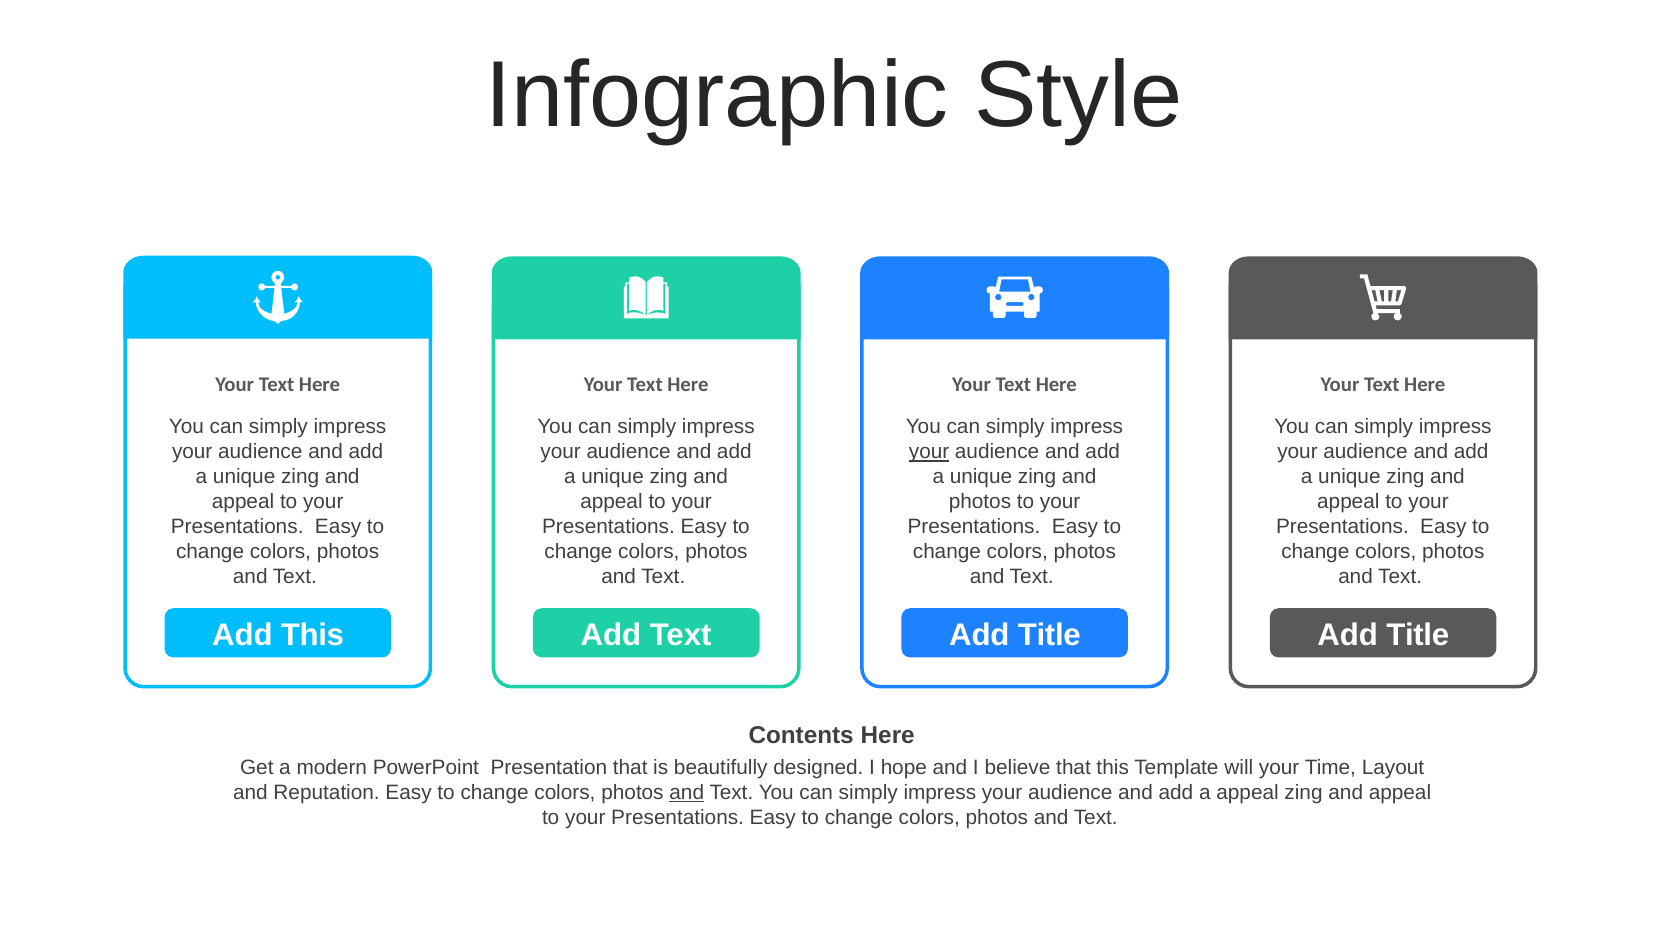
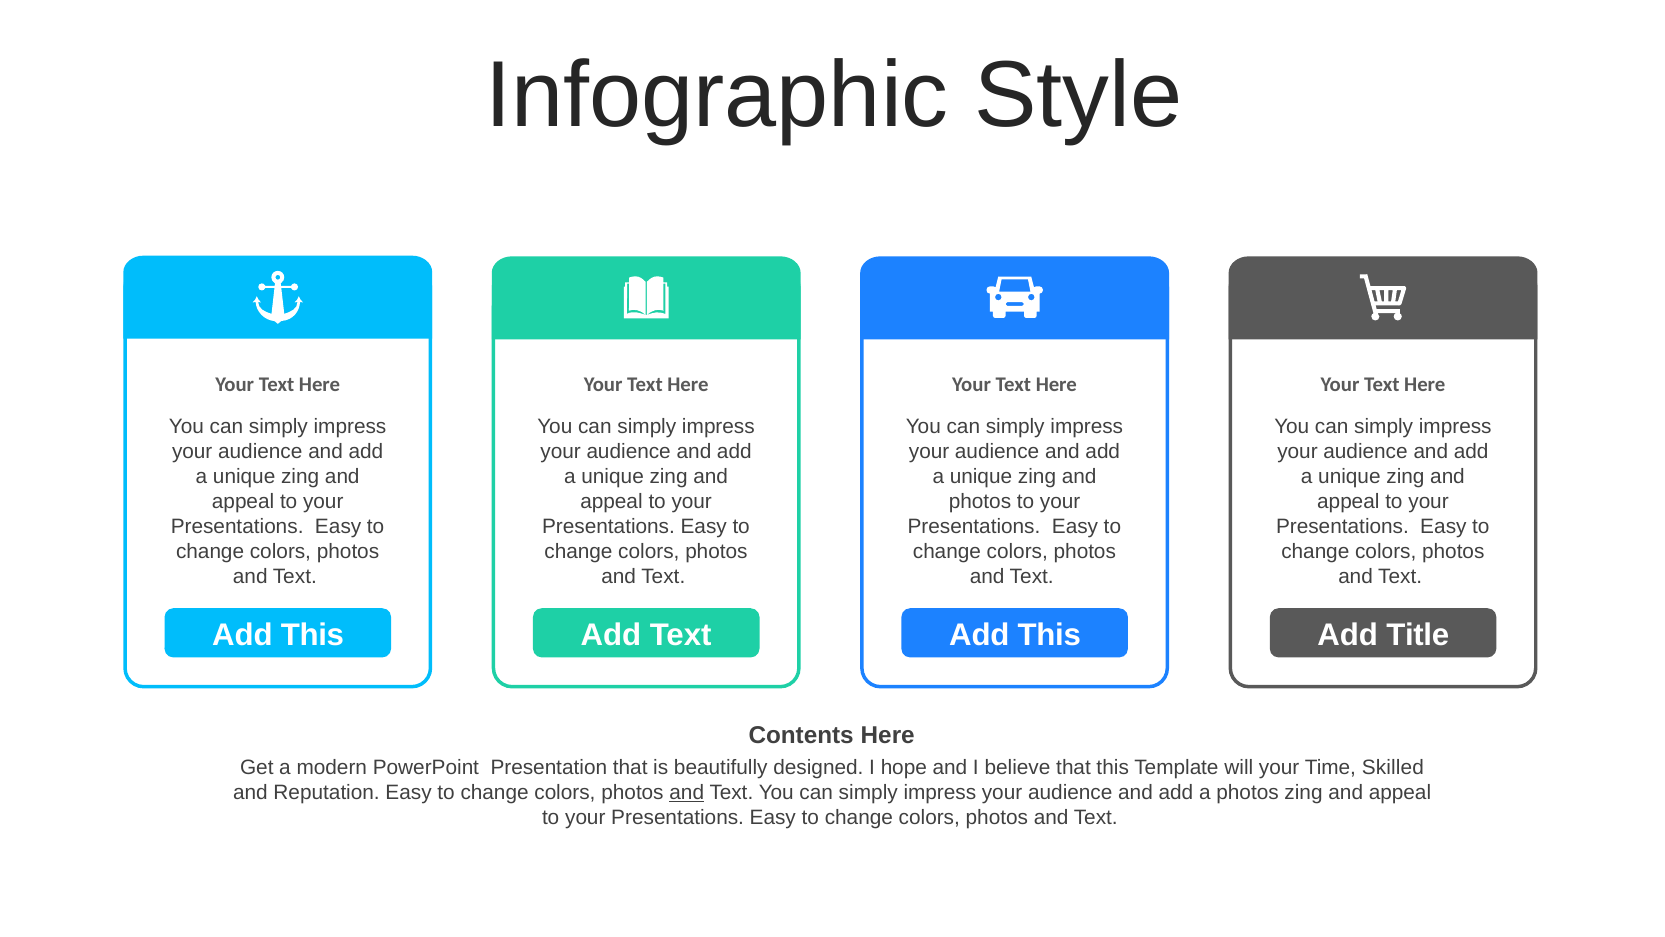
your at (929, 452) underline: present -> none
Title at (1049, 635): Title -> This
Layout: Layout -> Skilled
a appeal: appeal -> photos
